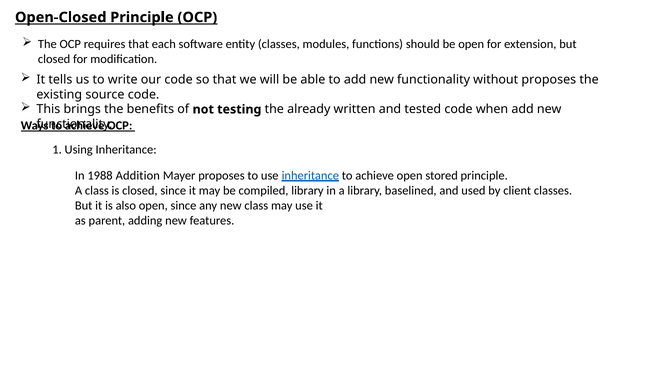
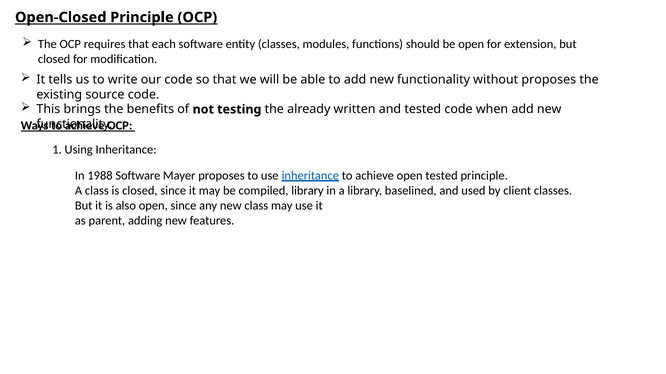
1988 Addition: Addition -> Software
open stored: stored -> tested
